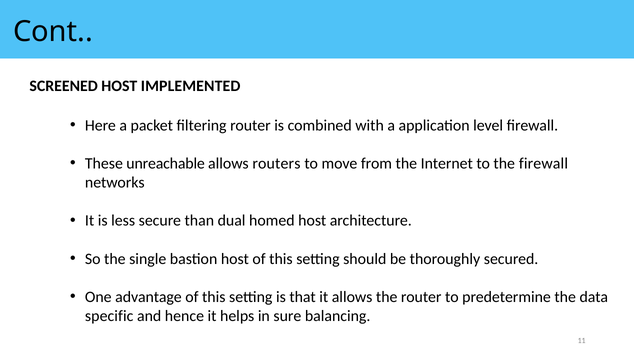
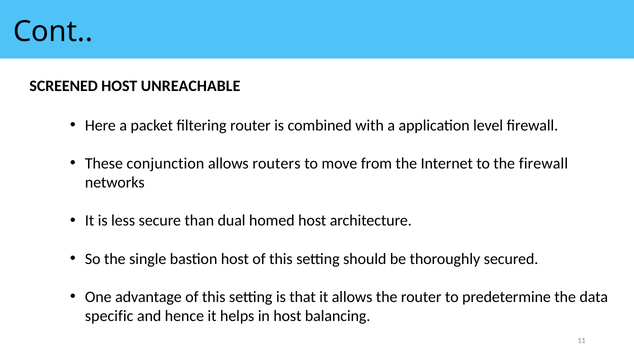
IMPLEMENTED: IMPLEMENTED -> UNREACHABLE
unreachable: unreachable -> conjunction
in sure: sure -> host
